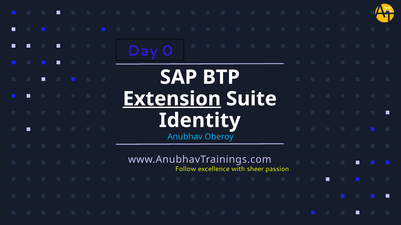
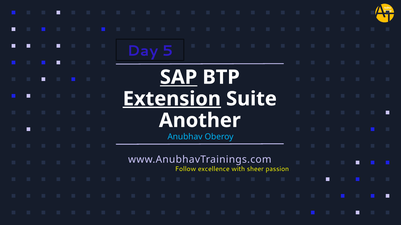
0: 0 -> 5
SAP underline: none -> present
Identity: Identity -> Another
